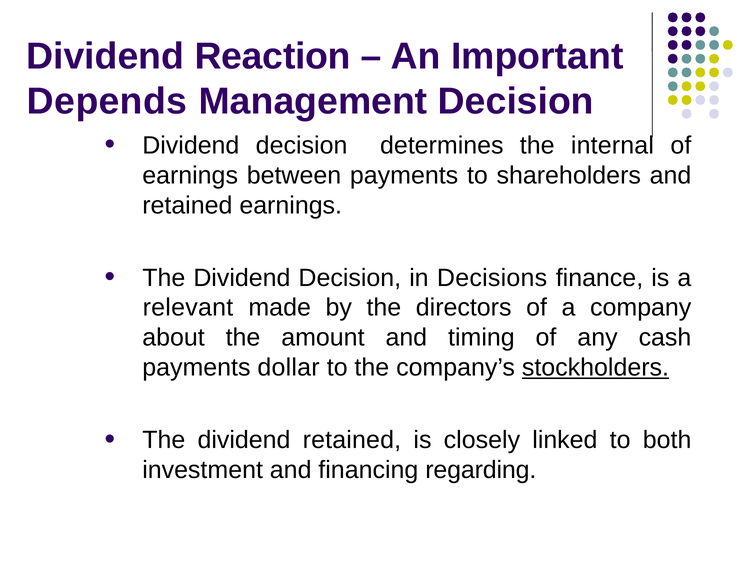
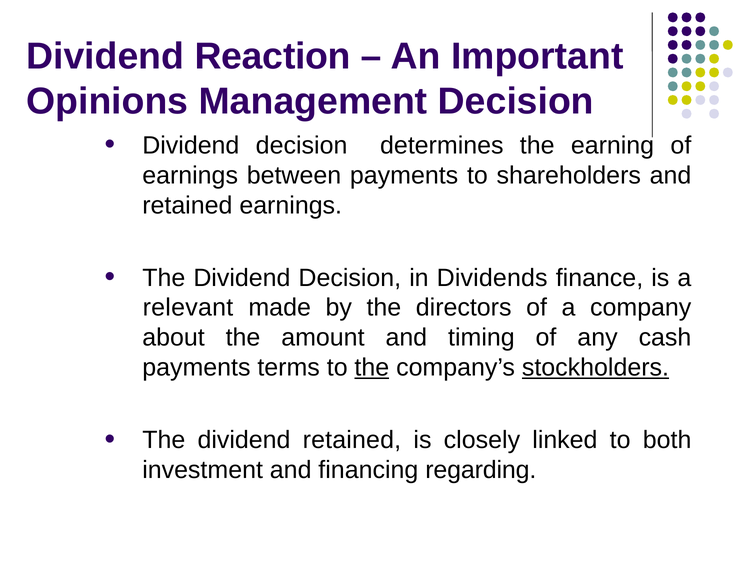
Depends: Depends -> Opinions
internal: internal -> earning
Decisions: Decisions -> Dividends
dollar: dollar -> terms
the at (372, 368) underline: none -> present
